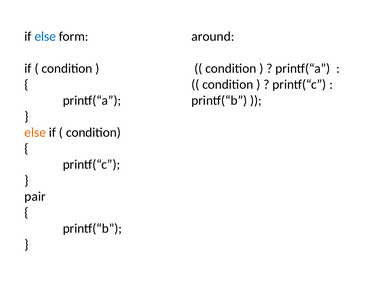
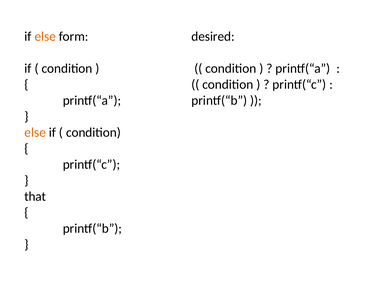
else at (45, 36) colour: blue -> orange
around: around -> desired
pair: pair -> that
